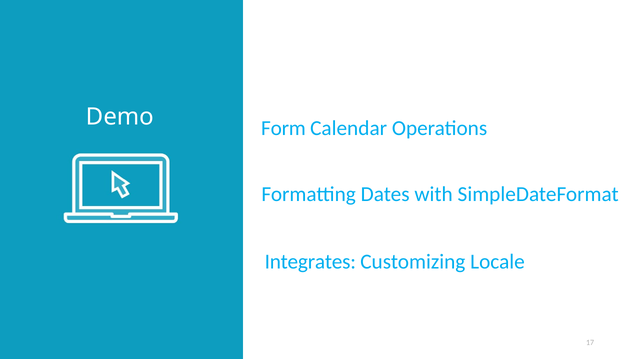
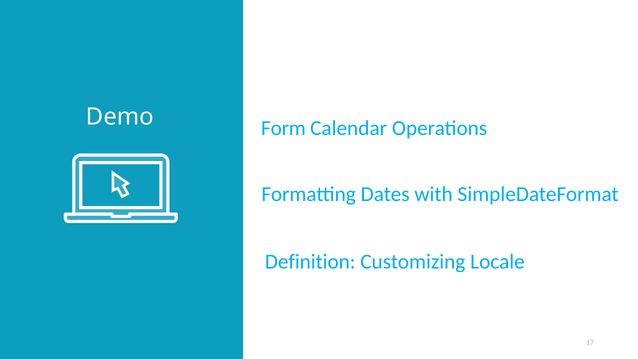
Integrates: Integrates -> Definition
